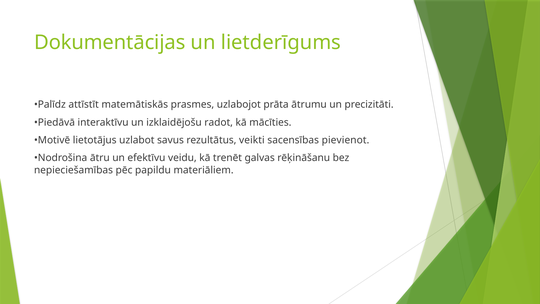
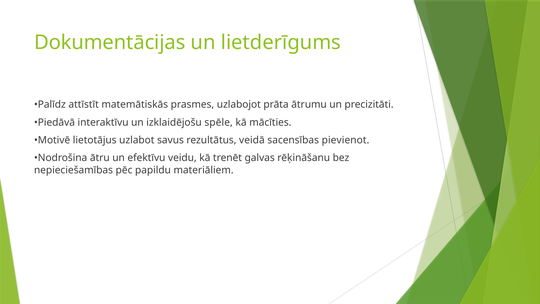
radot: radot -> spēle
veikti: veikti -> veidā
